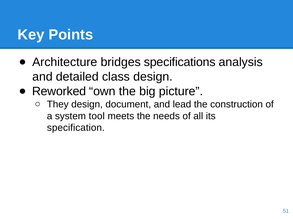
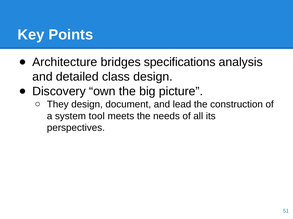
Reworked: Reworked -> Discovery
specification: specification -> perspectives
